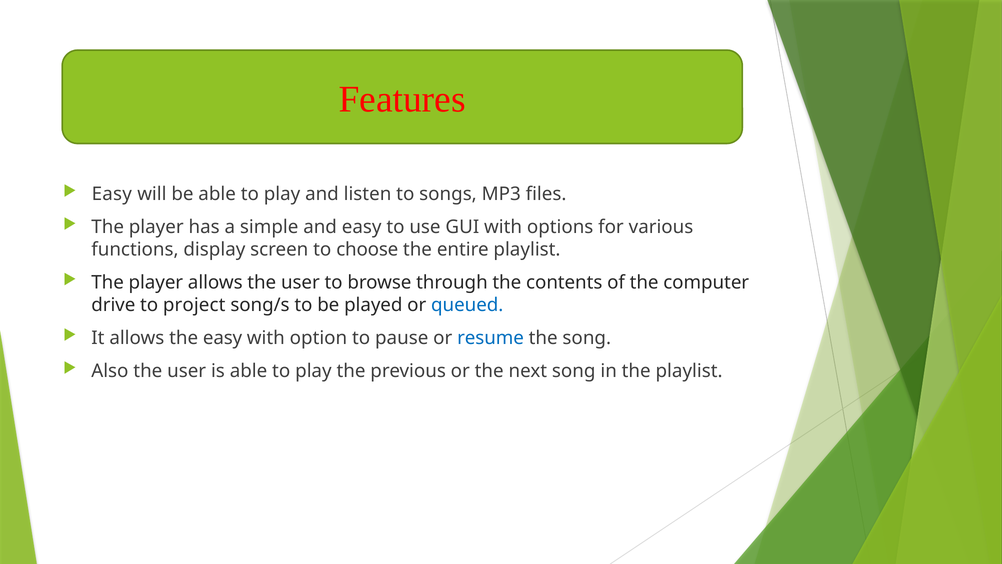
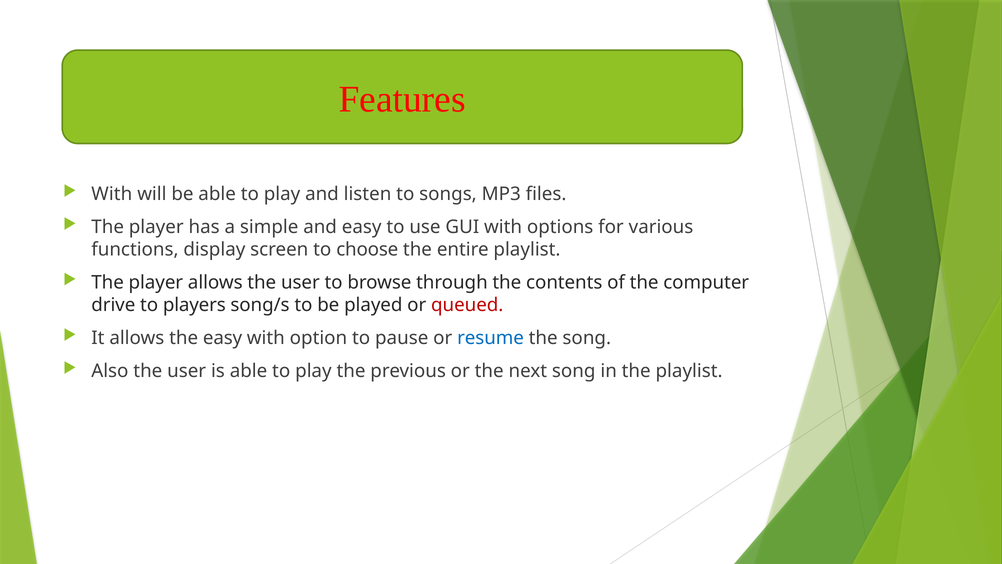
Easy at (112, 194): Easy -> With
project: project -> players
queued colour: blue -> red
